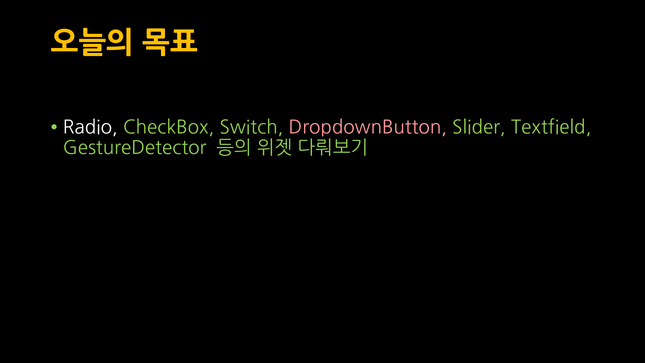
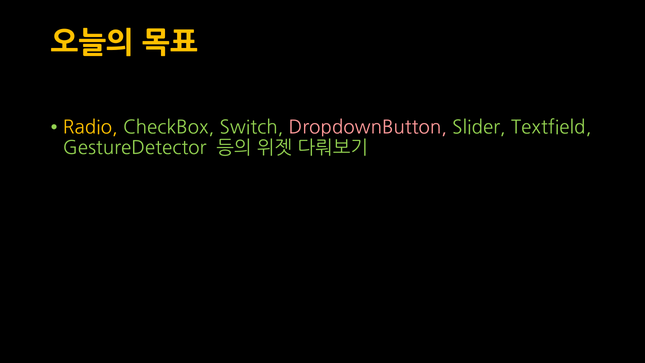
Radio colour: white -> yellow
